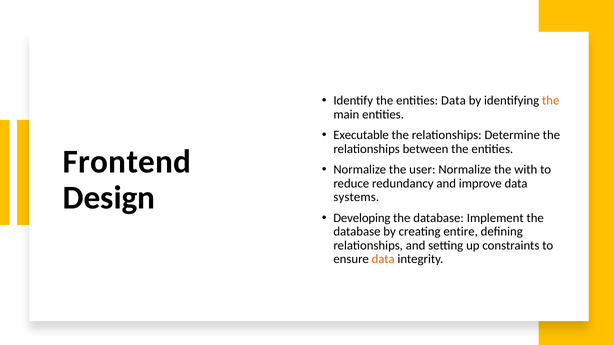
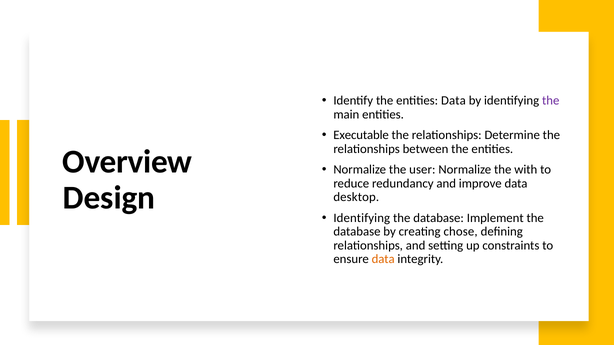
the at (551, 101) colour: orange -> purple
Frontend: Frontend -> Overview
systems: systems -> desktop
Developing at (362, 218): Developing -> Identifying
entire: entire -> chose
